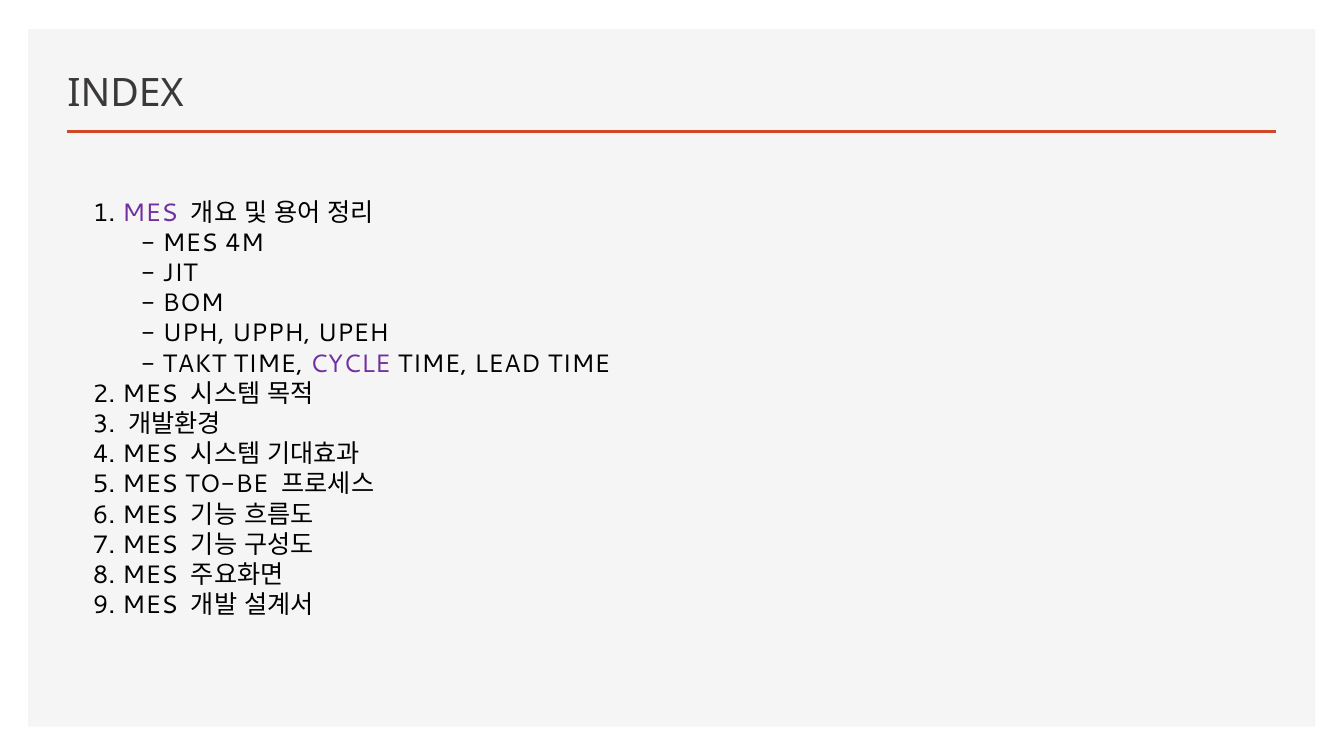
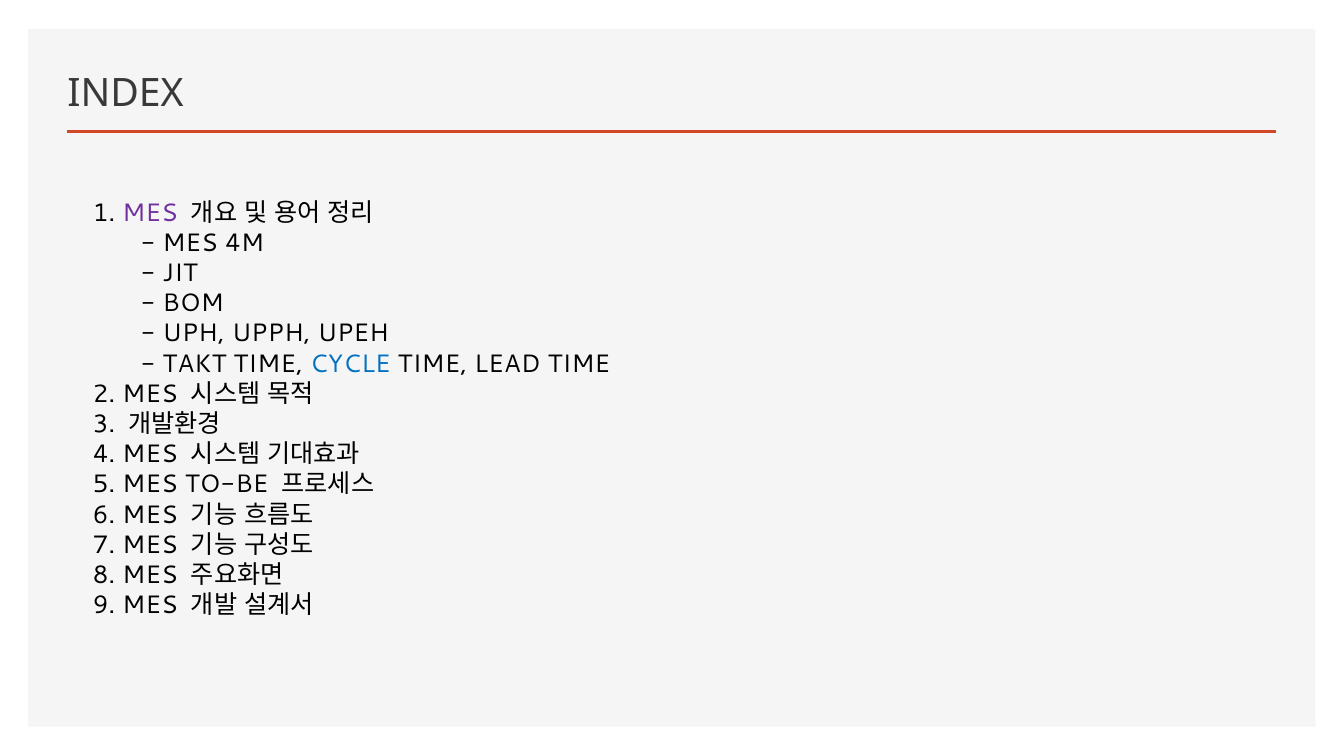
CYCLE colour: purple -> blue
